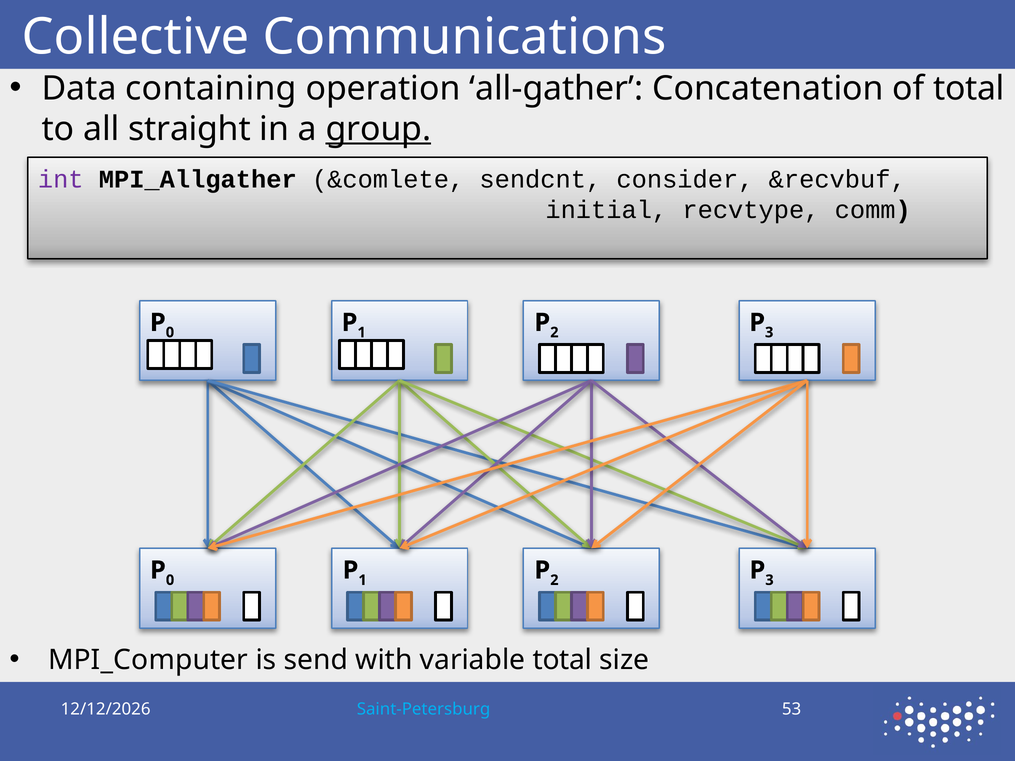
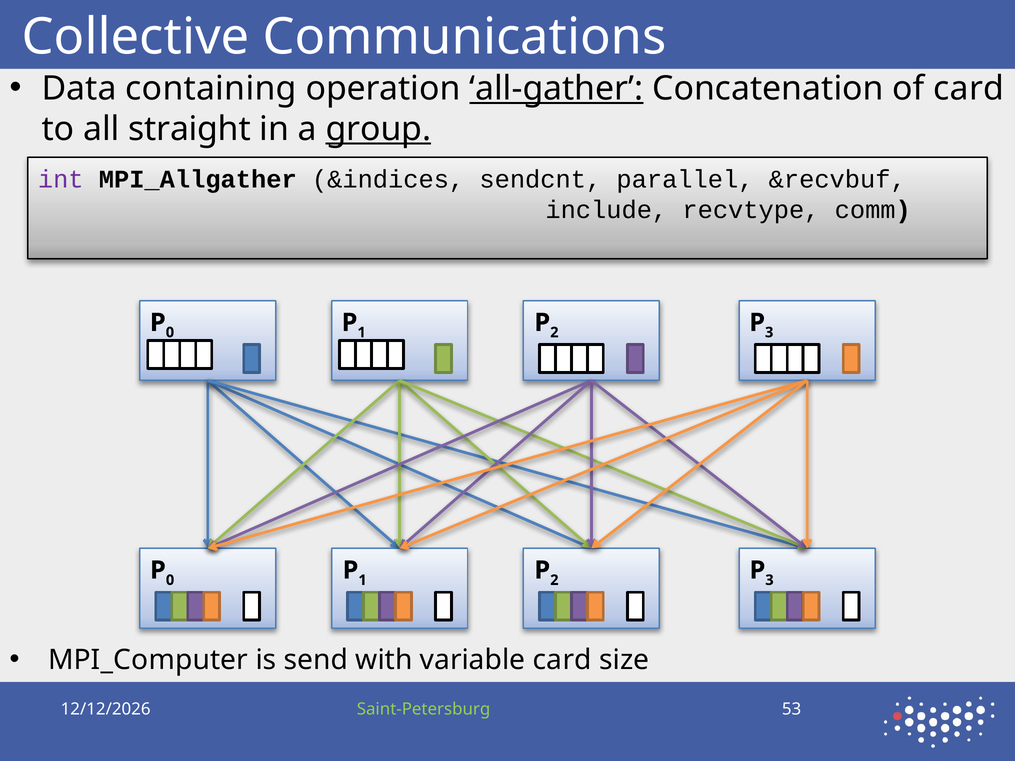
all-gather underline: none -> present
of total: total -> card
&comlete: &comlete -> &indices
consider: consider -> parallel
initial: initial -> include
variable total: total -> card
Saint-Petersburg colour: light blue -> light green
